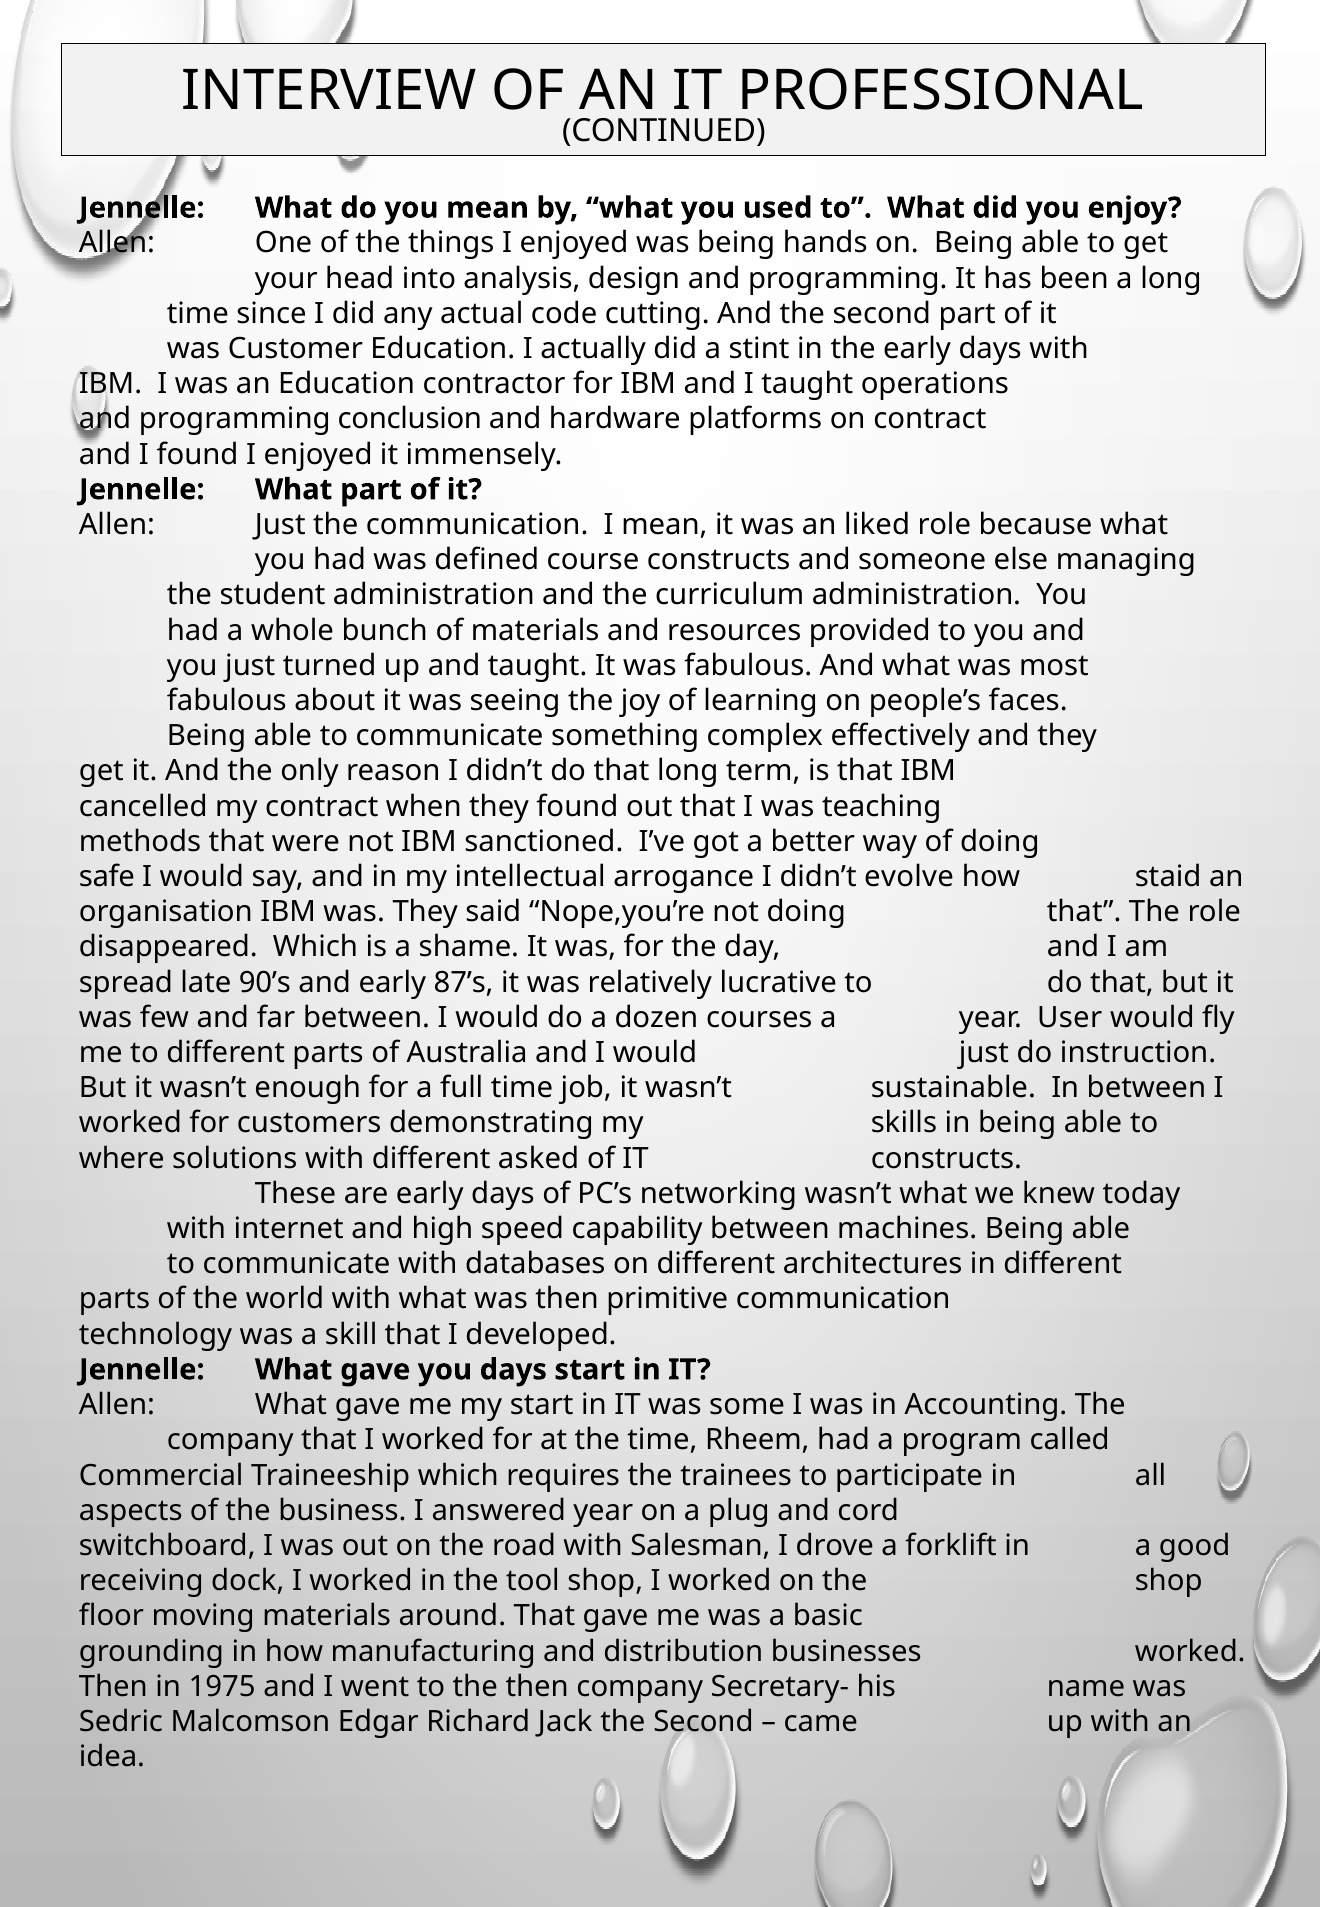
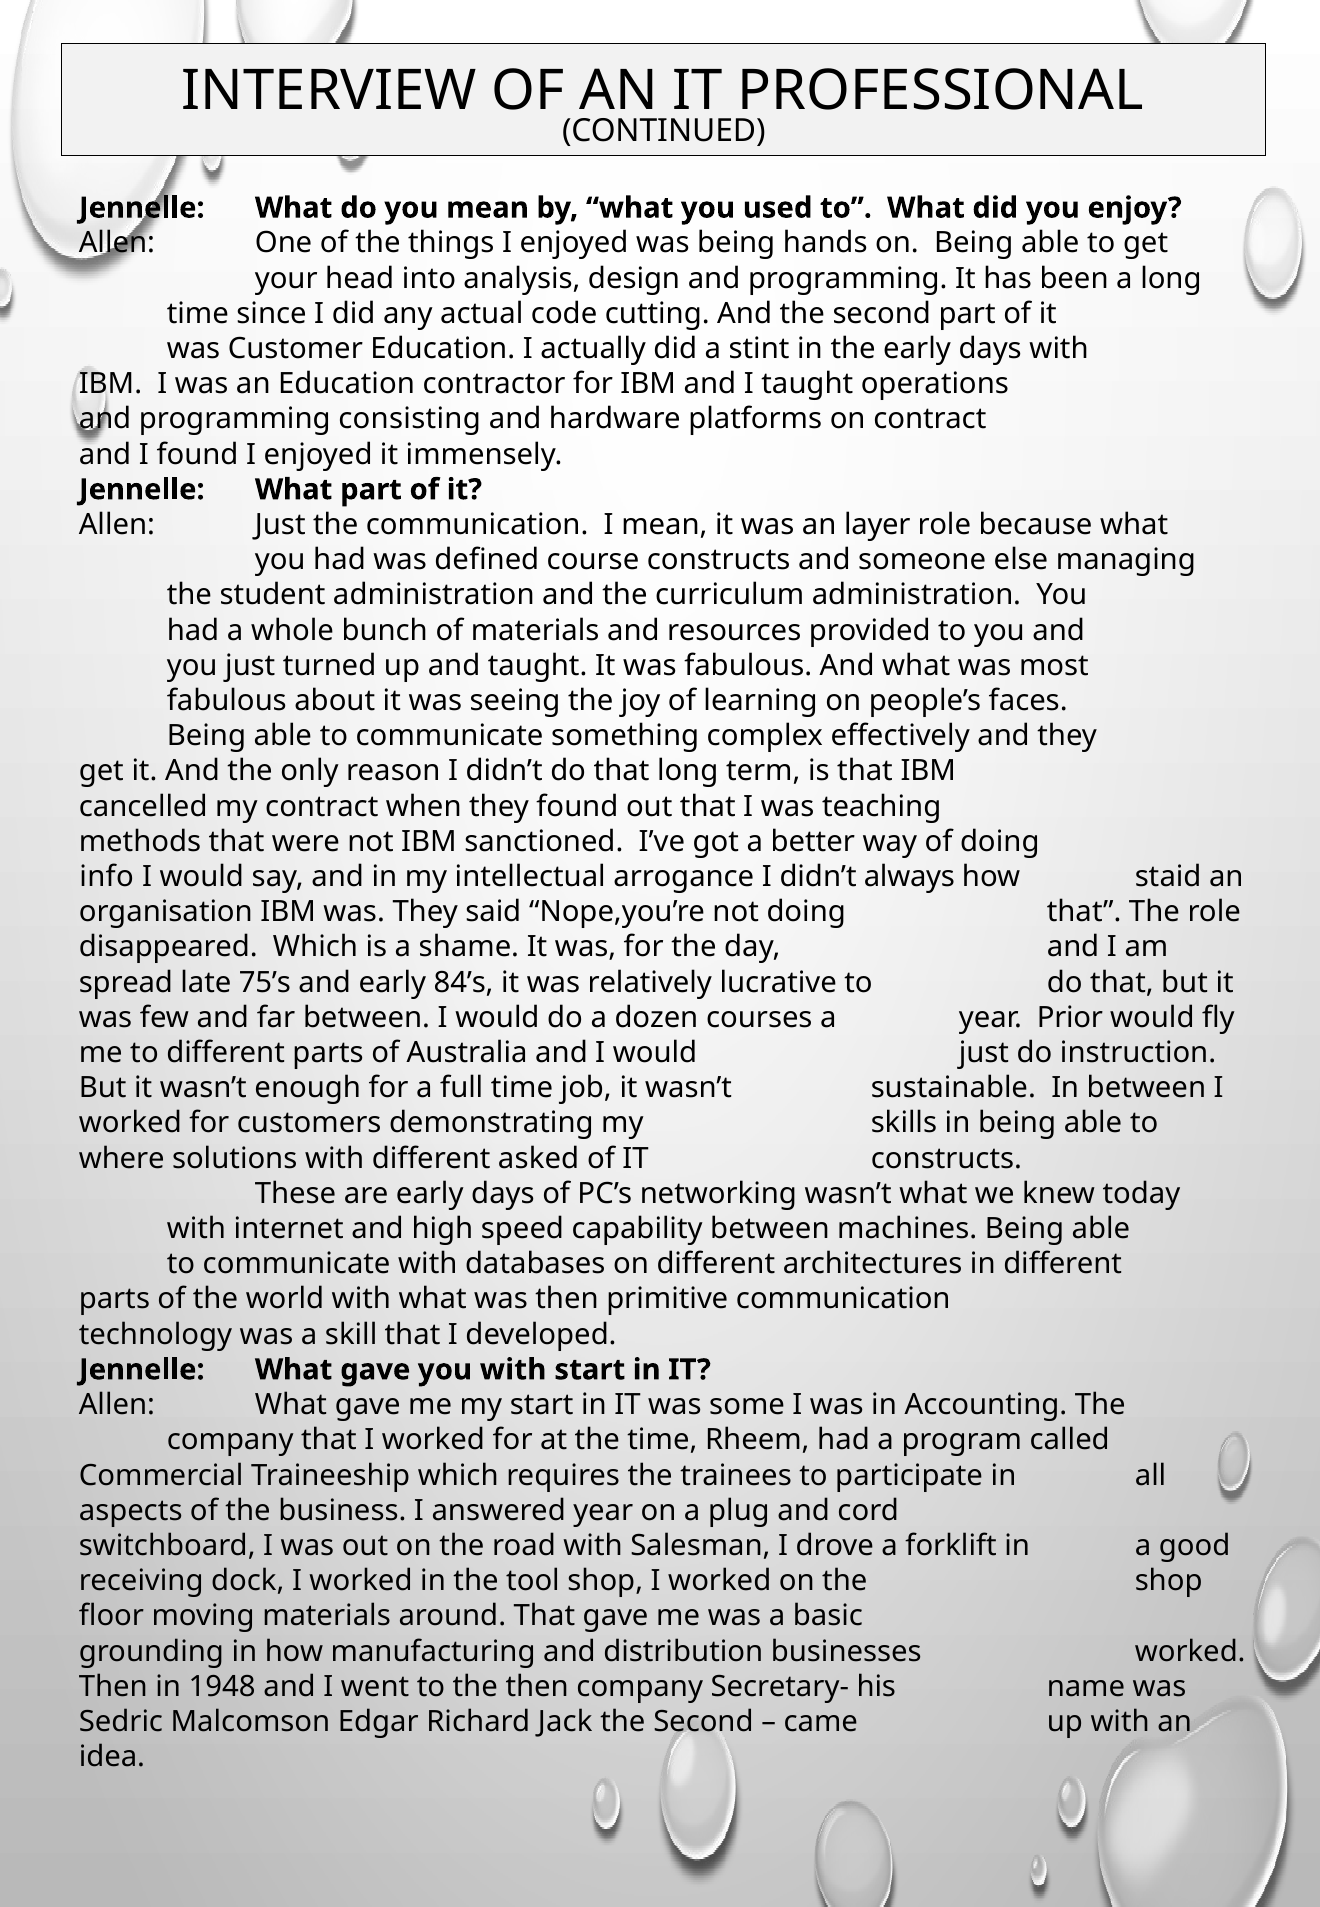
conclusion: conclusion -> consisting
liked: liked -> layer
safe: safe -> info
evolve: evolve -> always
90’s: 90’s -> 75’s
87’s: 87’s -> 84’s
User: User -> Prior
you days: days -> with
1975: 1975 -> 1948
